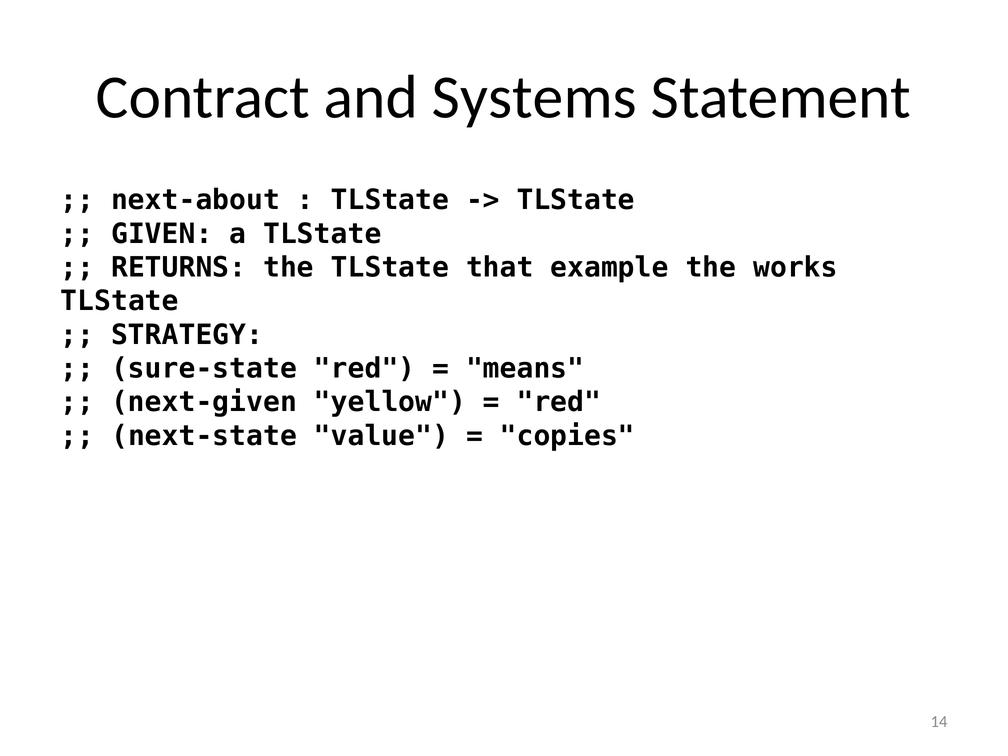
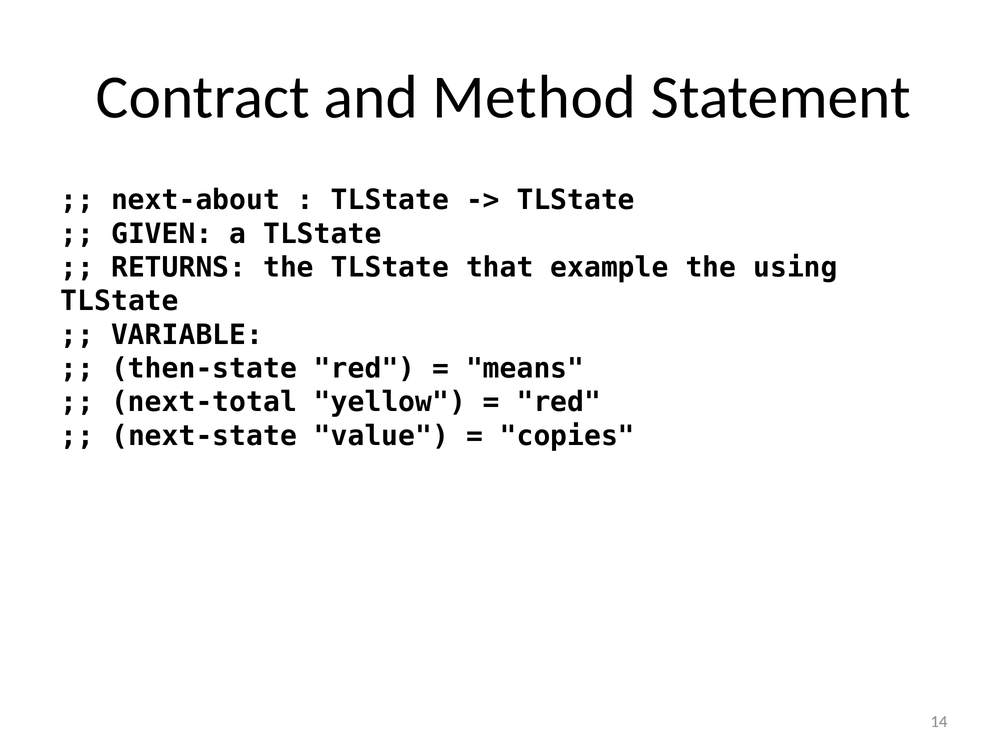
Systems: Systems -> Method
works: works -> using
STRATEGY: STRATEGY -> VARIABLE
sure-state: sure-state -> then-state
next-given: next-given -> next-total
